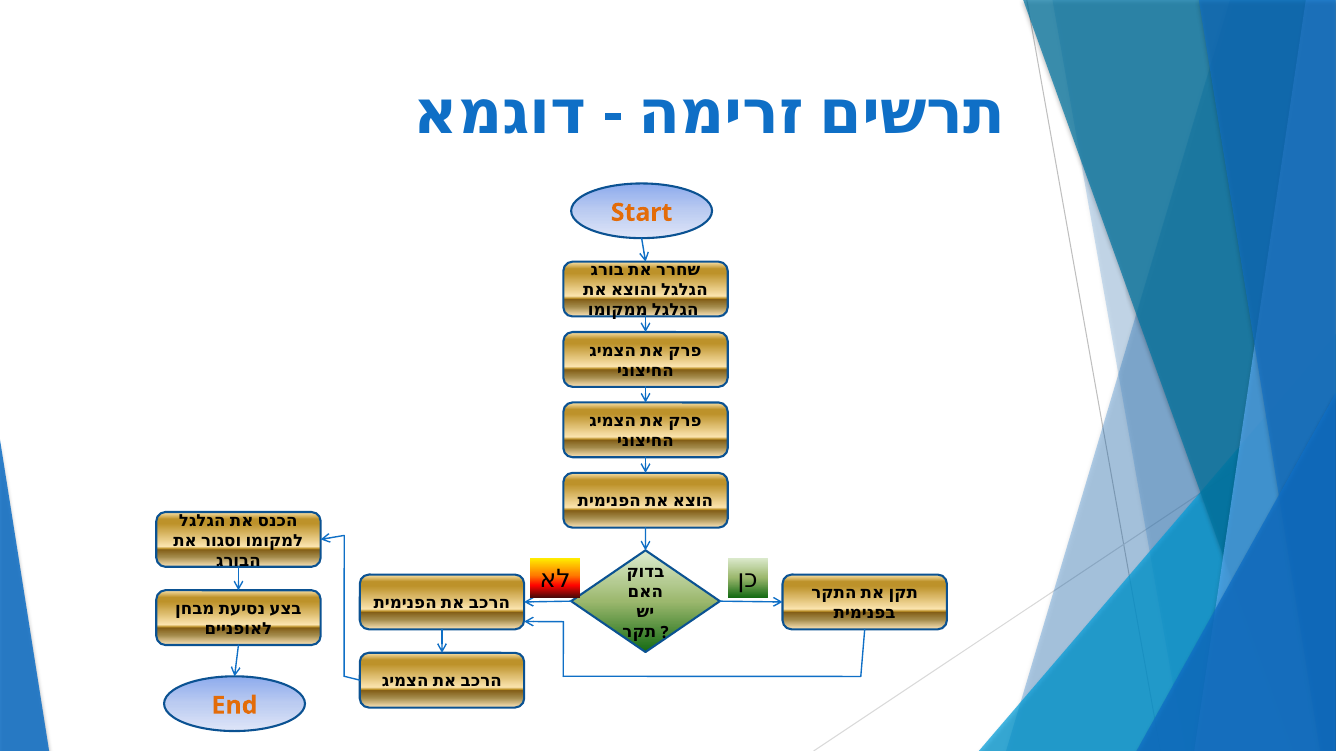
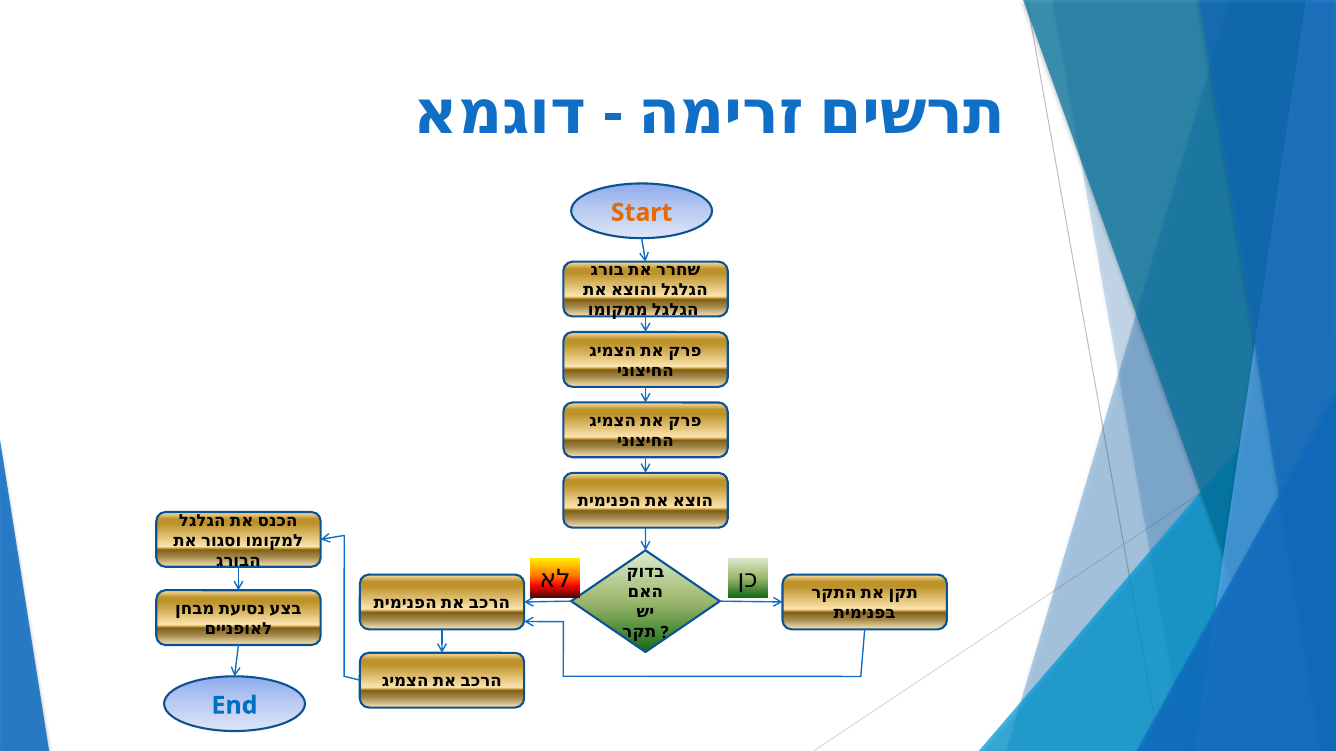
End colour: orange -> blue
